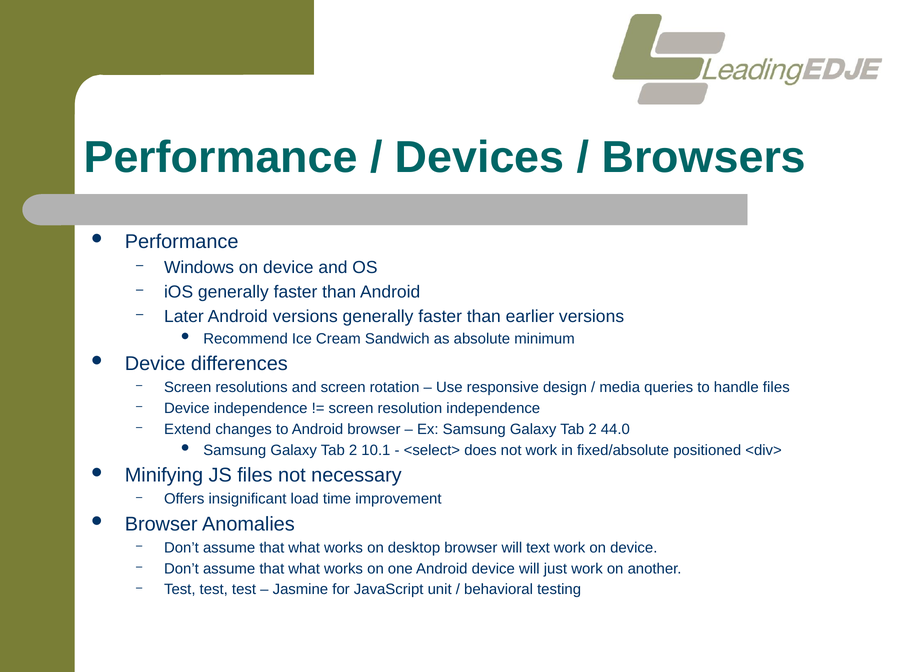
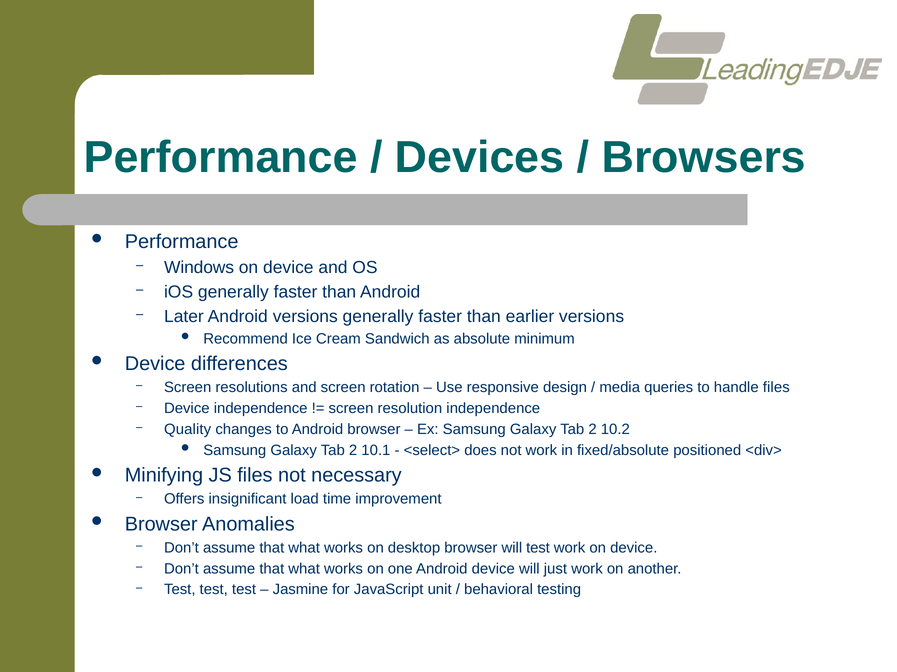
Extend: Extend -> Quality
44.0: 44.0 -> 10.2
will text: text -> test
